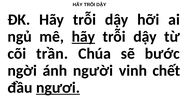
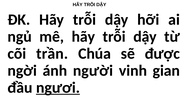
hãy at (83, 37) underline: present -> none
bước: bước -> được
chết: chết -> gian
